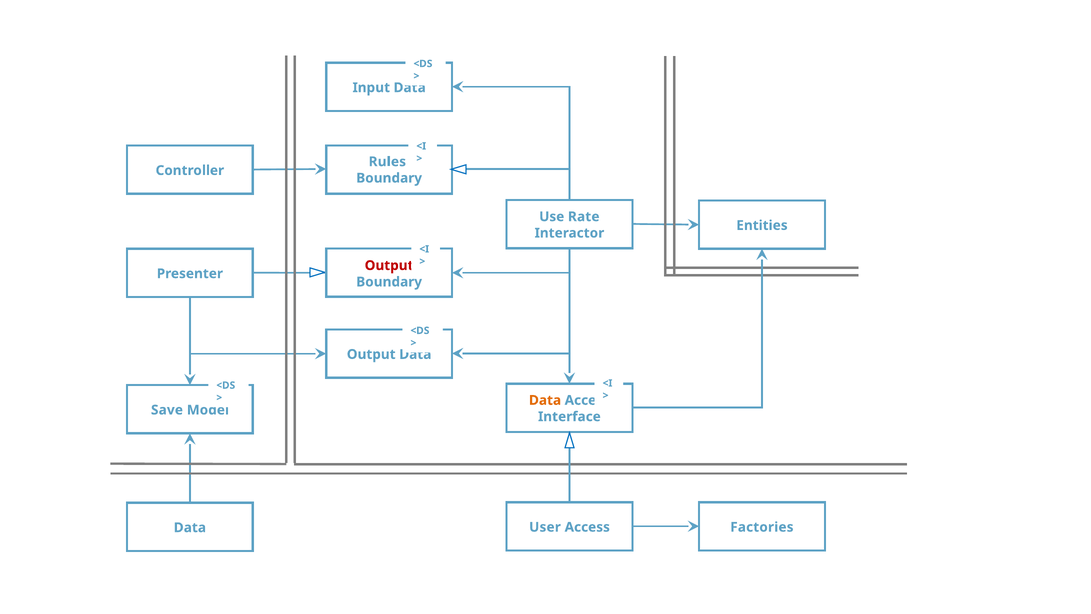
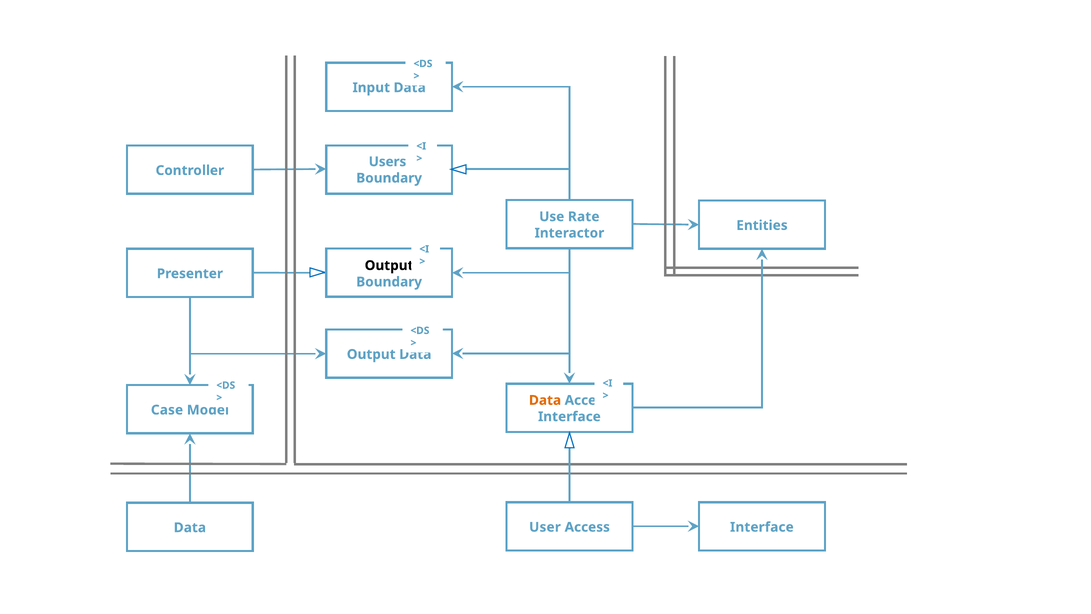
Rules: Rules -> Users
Output at (389, 265) colour: red -> black
Save: Save -> Case
Factories at (762, 527): Factories -> Interface
